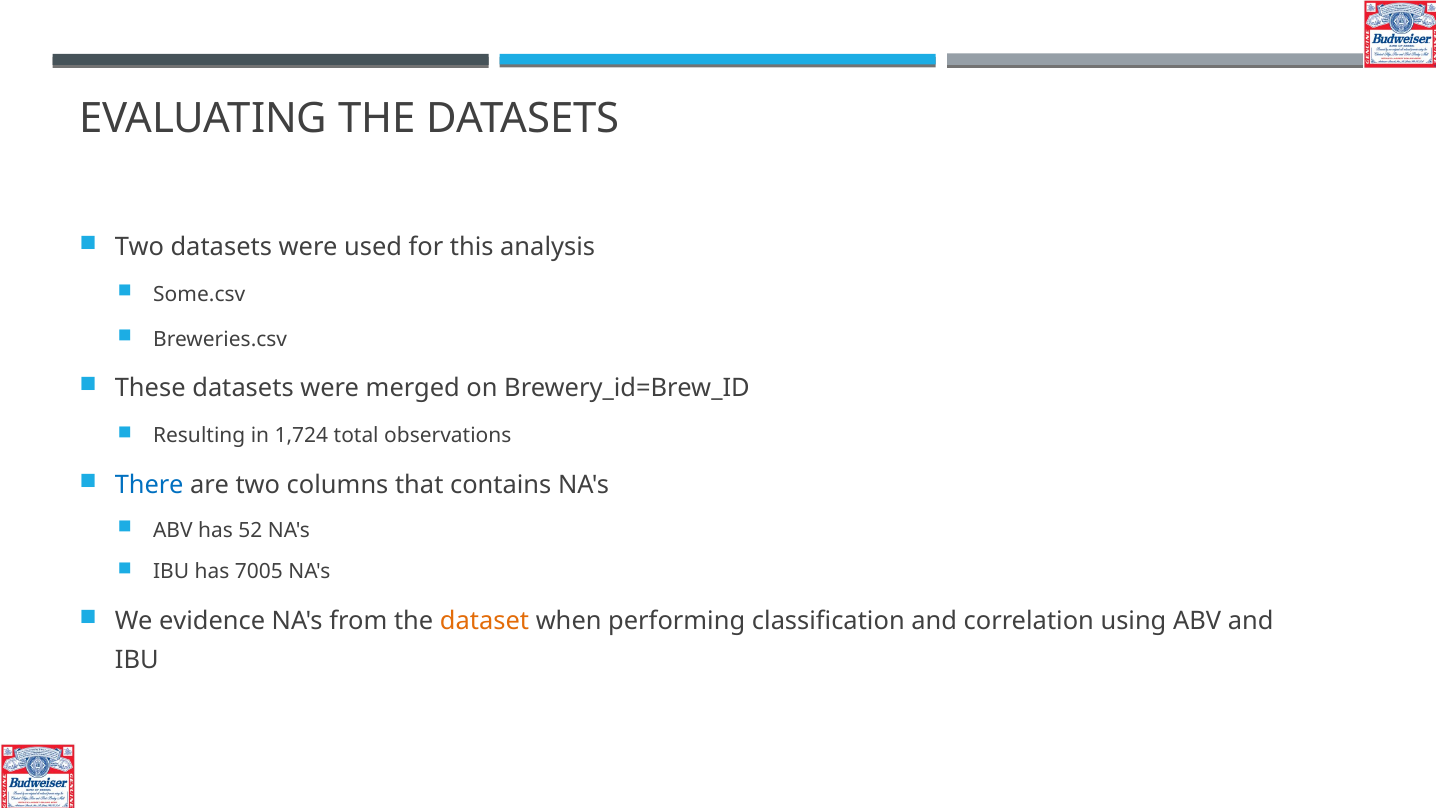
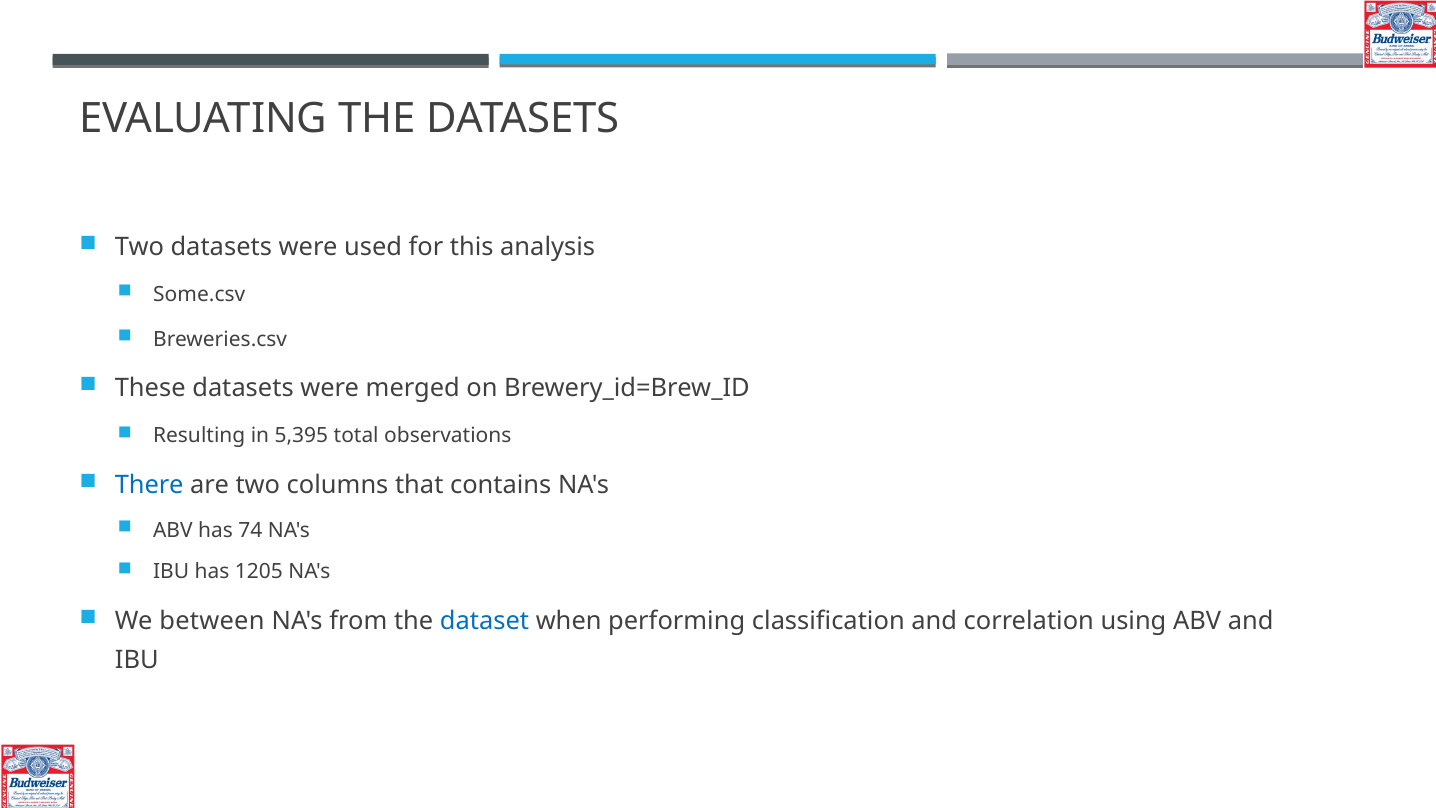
1,724: 1,724 -> 5,395
52: 52 -> 74
7005: 7005 -> 1205
evidence: evidence -> between
dataset colour: orange -> blue
